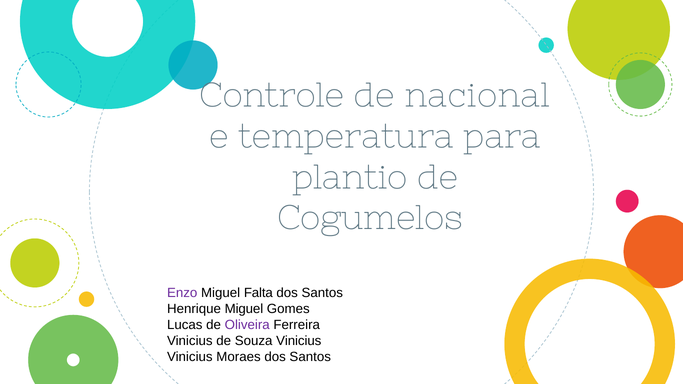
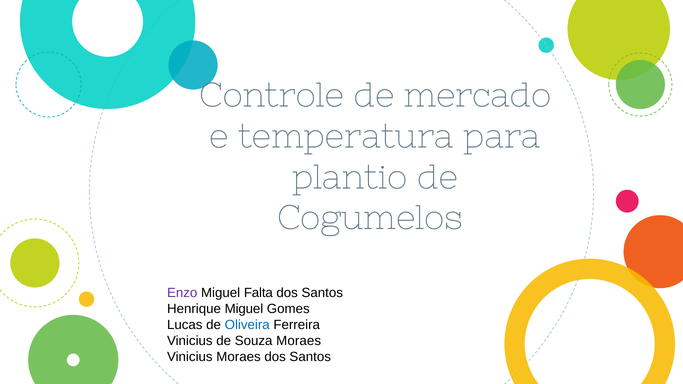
nacional: nacional -> mercado
Oliveira colour: purple -> blue
Souza Vinicius: Vinicius -> Moraes
